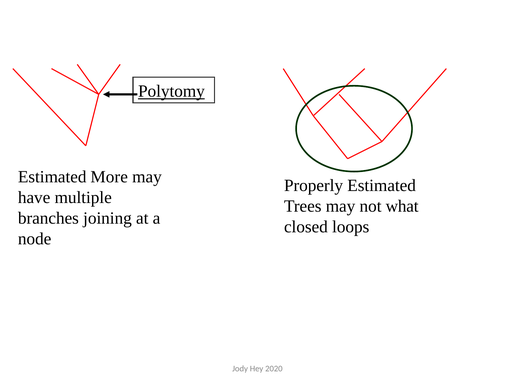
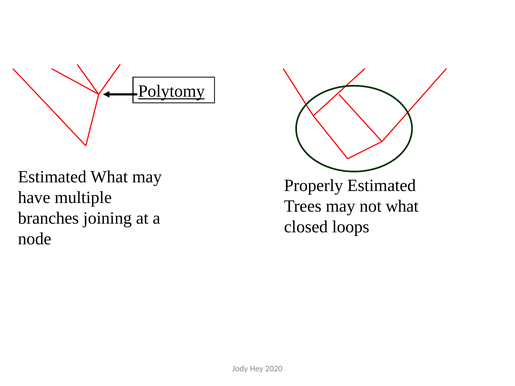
Estimated More: More -> What
